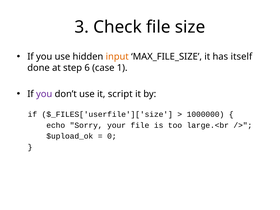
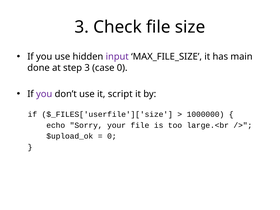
input colour: orange -> purple
itself: itself -> main
step 6: 6 -> 3
case 1: 1 -> 0
